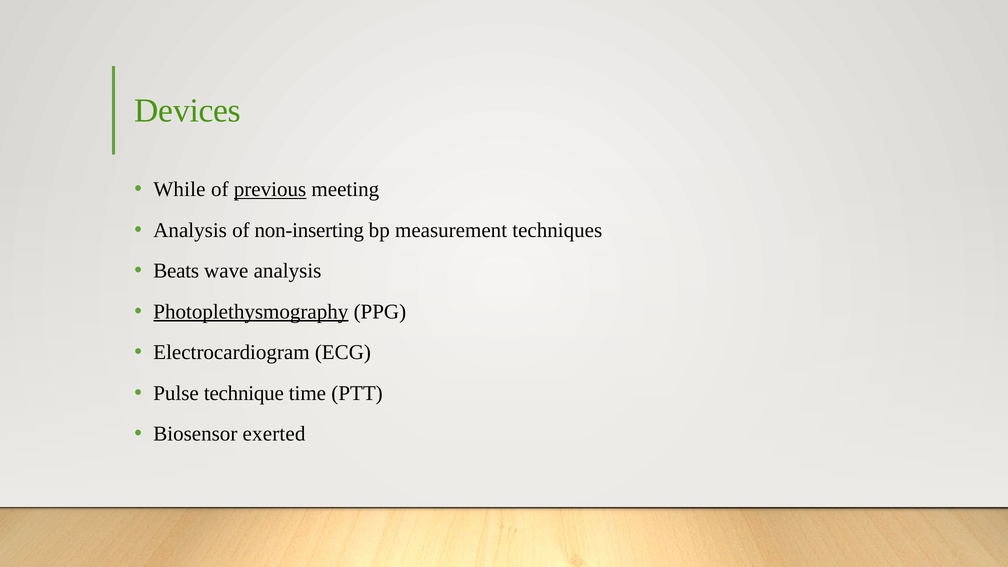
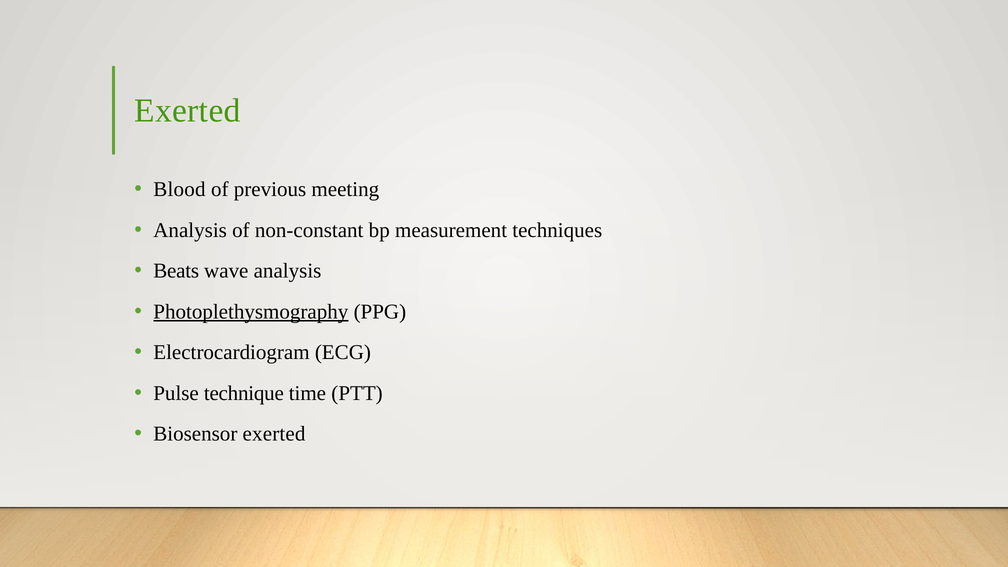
Devices at (188, 111): Devices -> Exerted
While: While -> Blood
previous underline: present -> none
non-inserting: non-inserting -> non-constant
